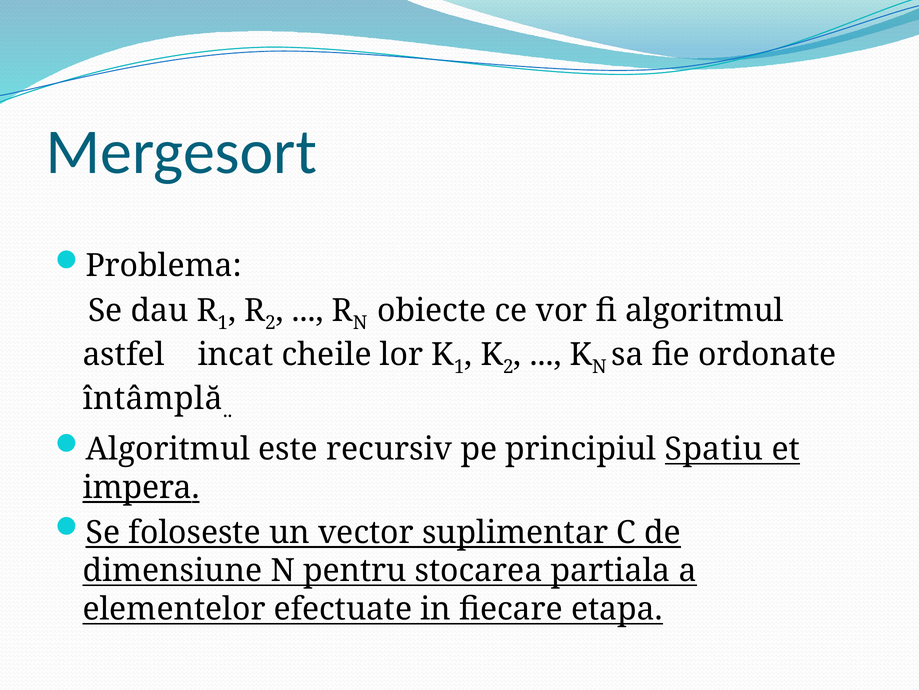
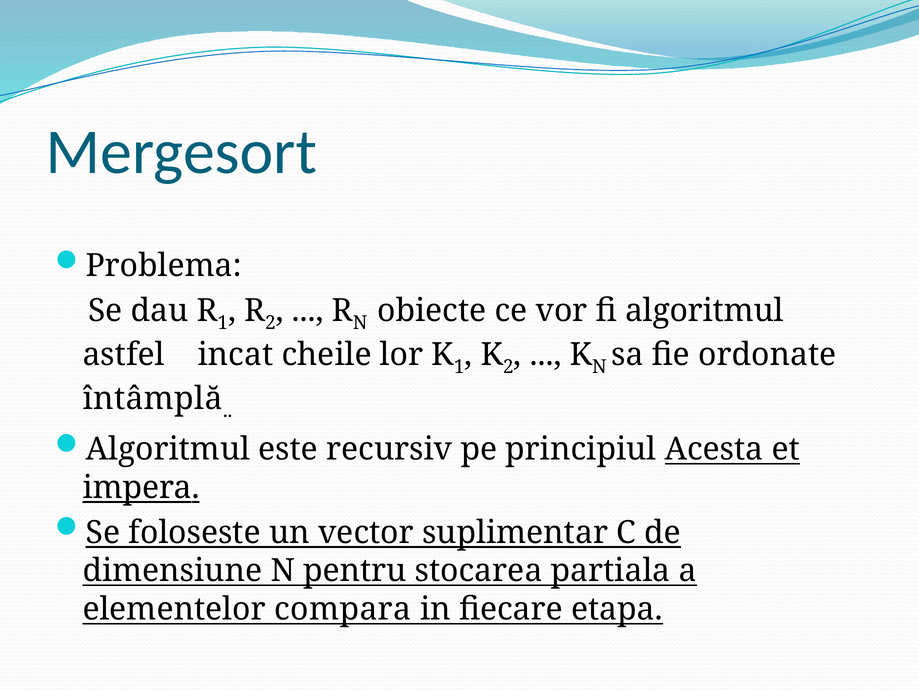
Spatiu: Spatiu -> Acesta
efectuate: efectuate -> compara
